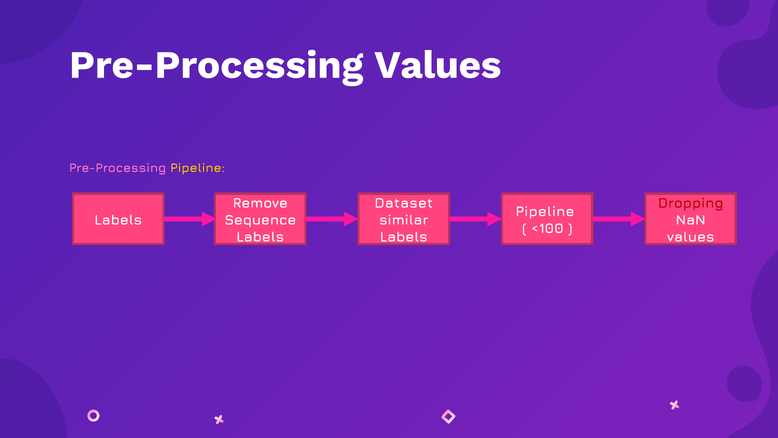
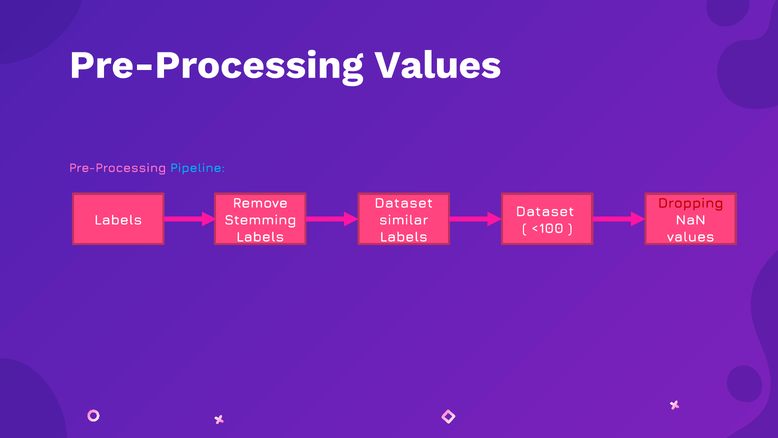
Pipeline at (197, 168) colour: yellow -> light blue
Pipeline at (545, 211): Pipeline -> Dataset
Sequence: Sequence -> Stemming
